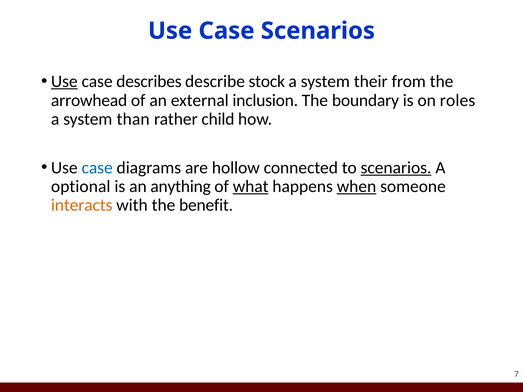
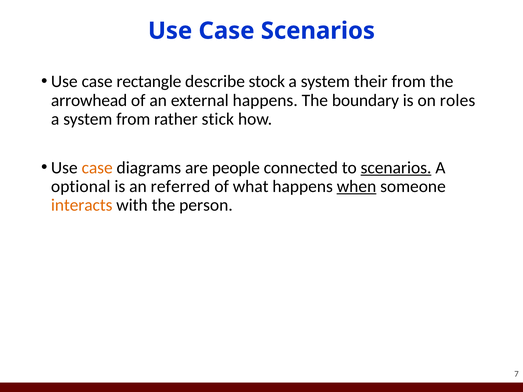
Use at (64, 82) underline: present -> none
describes: describes -> rectangle
external inclusion: inclusion -> happens
system than: than -> from
child: child -> stick
case at (97, 168) colour: blue -> orange
hollow: hollow -> people
anything: anything -> referred
what underline: present -> none
benefit: benefit -> person
